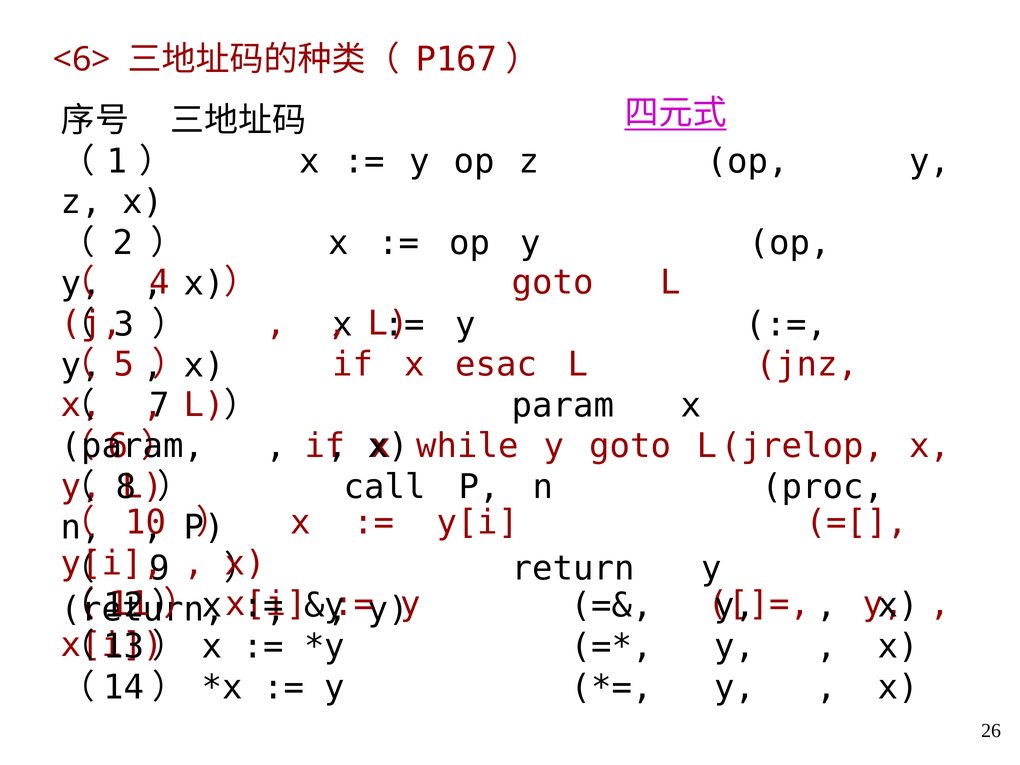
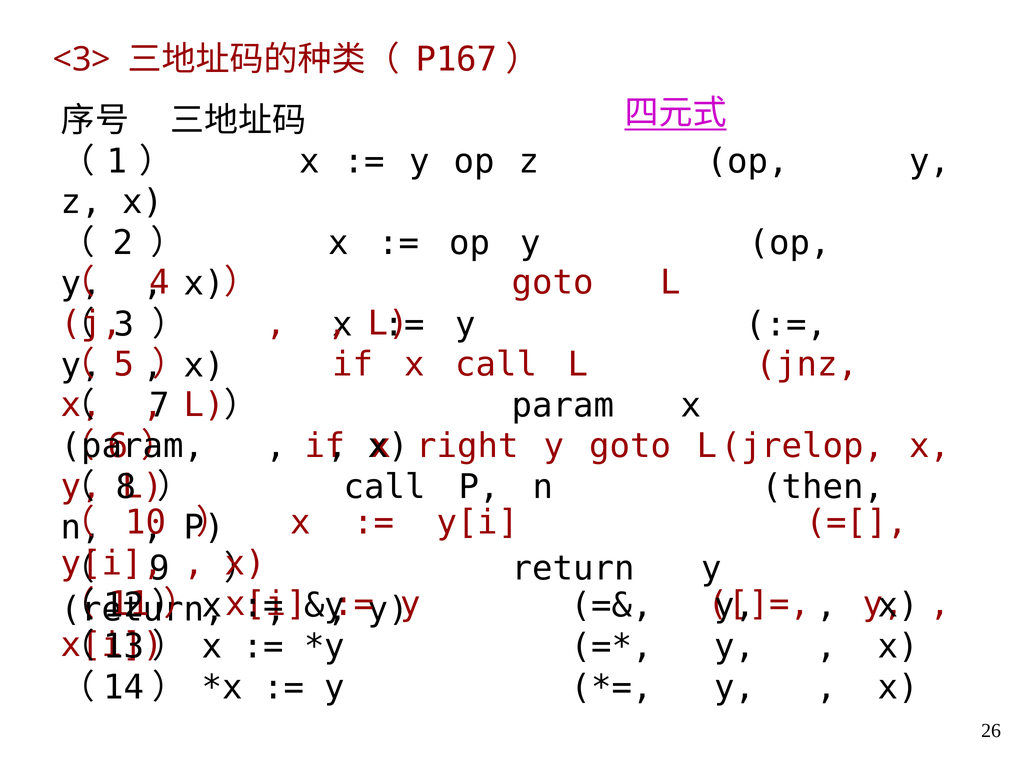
<6>: <6> -> <3>
x esac: esac -> call
while: while -> right
proc: proc -> then
